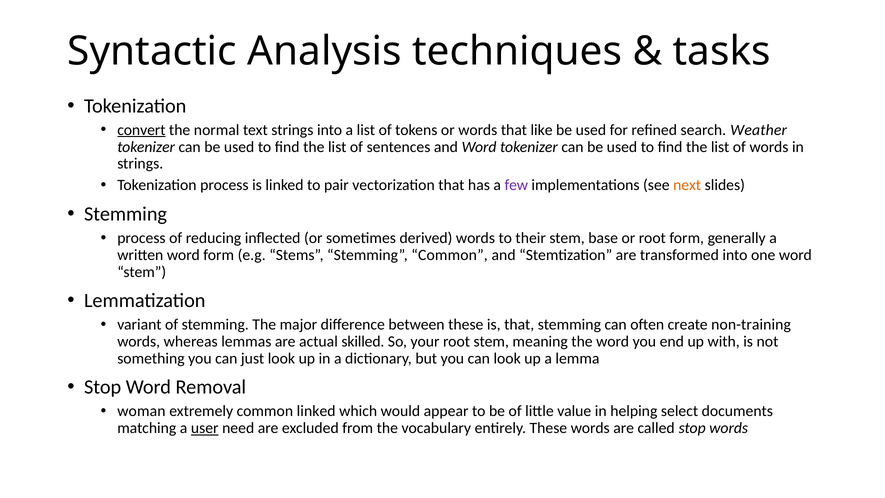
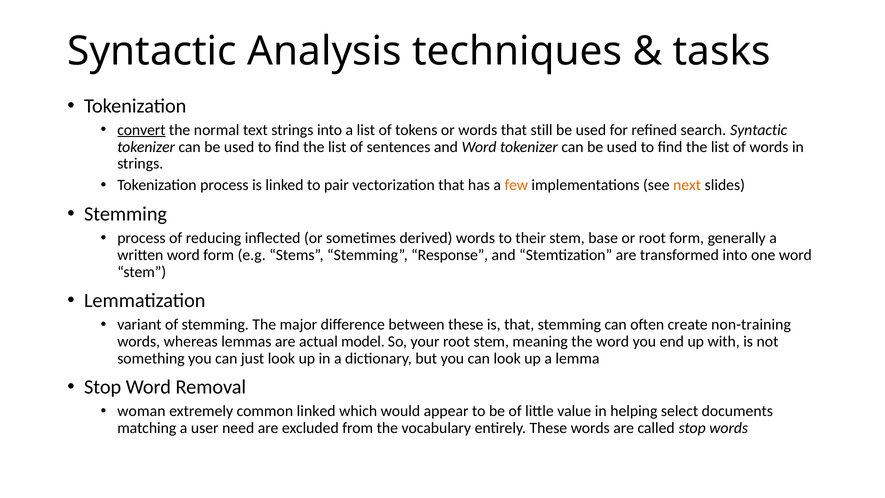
like: like -> still
search Weather: Weather -> Syntactic
few colour: purple -> orange
Stemming Common: Common -> Response
skilled: skilled -> model
user underline: present -> none
